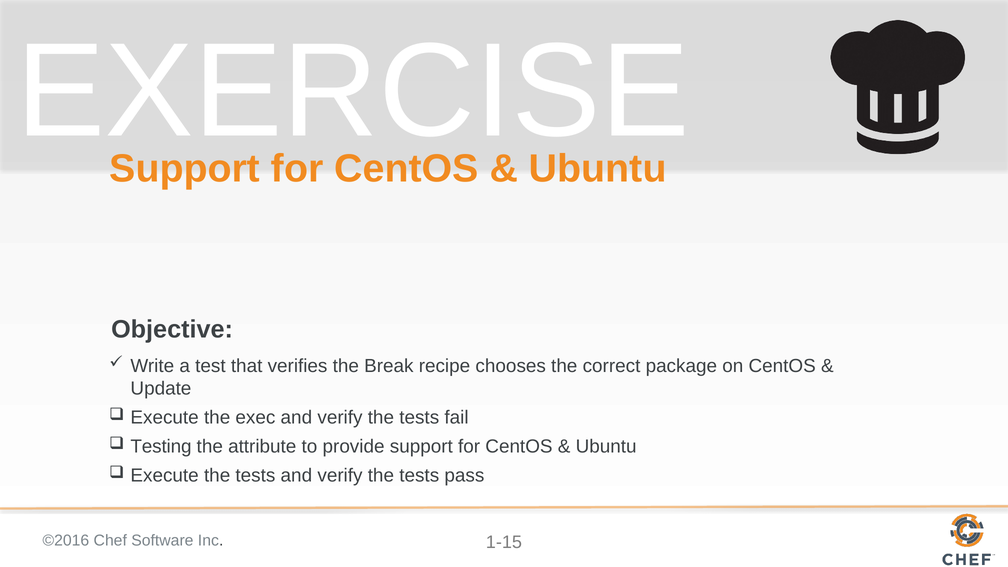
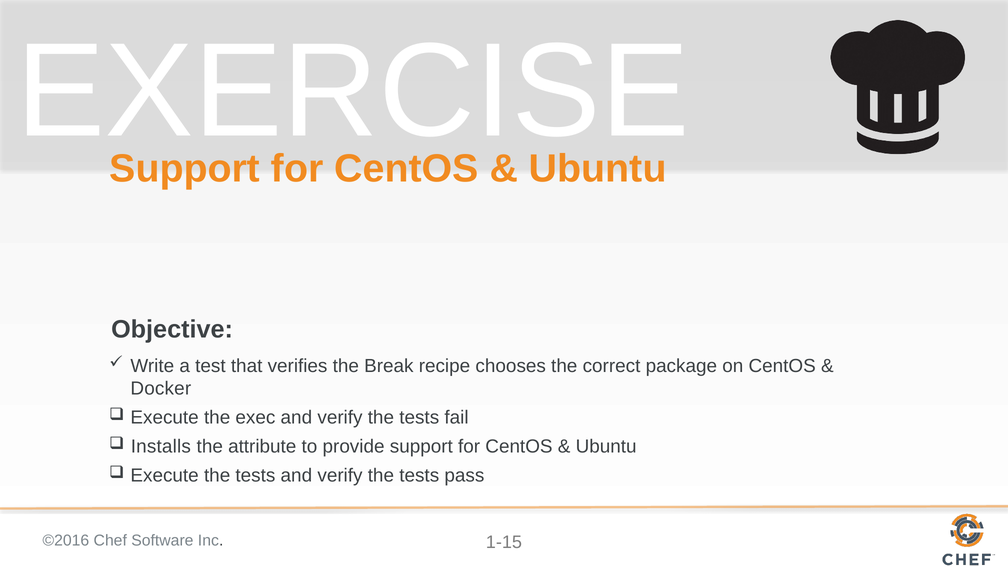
Update: Update -> Docker
Testing: Testing -> Installs
